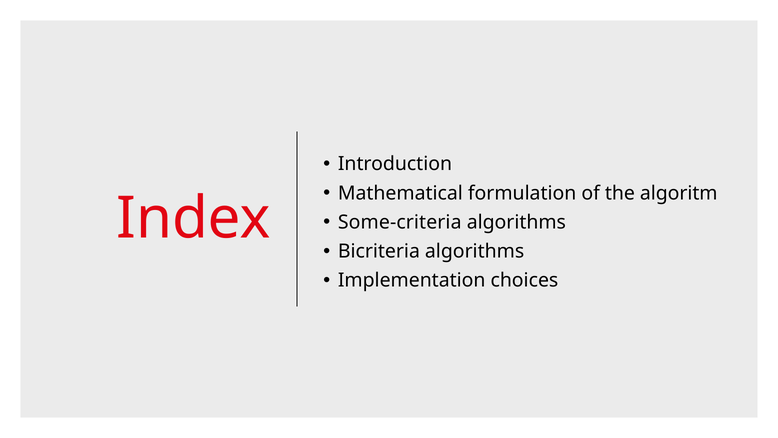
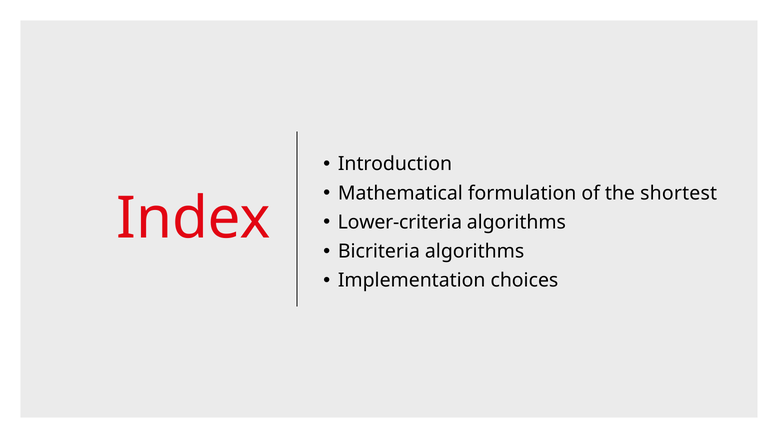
algoritm: algoritm -> shortest
Some-criteria: Some-criteria -> Lower-criteria
